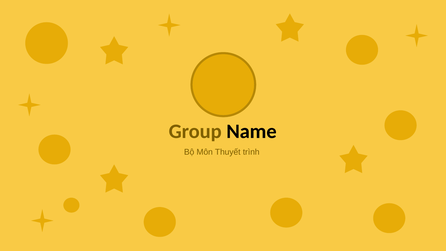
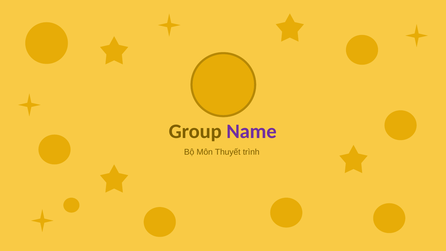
Name colour: black -> purple
